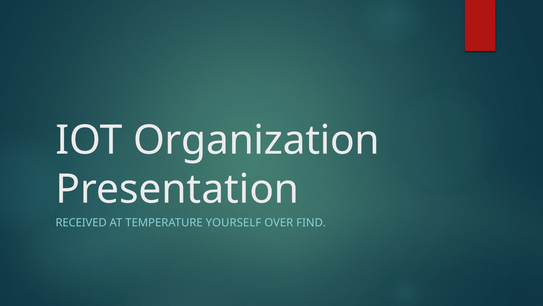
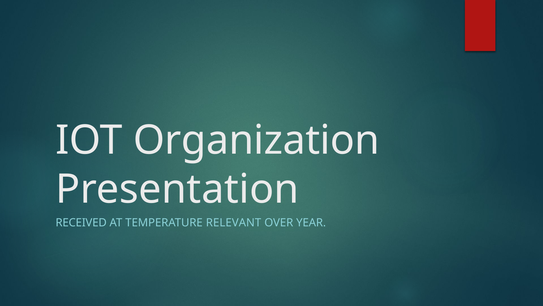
YOURSELF: YOURSELF -> RELEVANT
FIND: FIND -> YEAR
